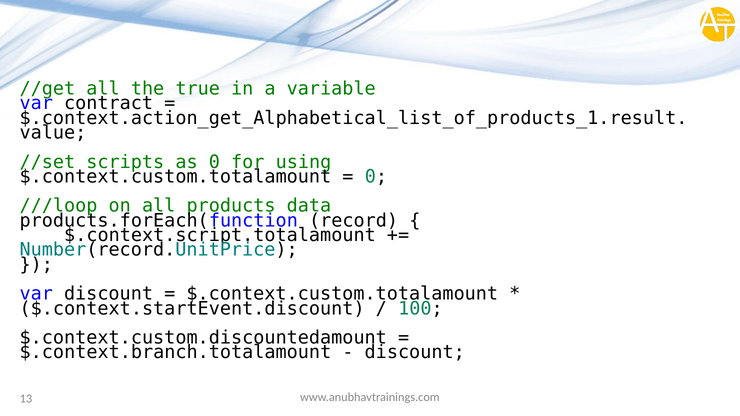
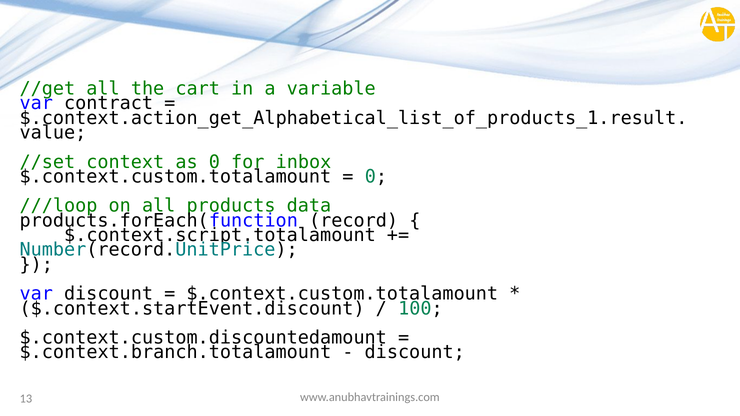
true: true -> cart
scripts: scripts -> context
using: using -> inbox
